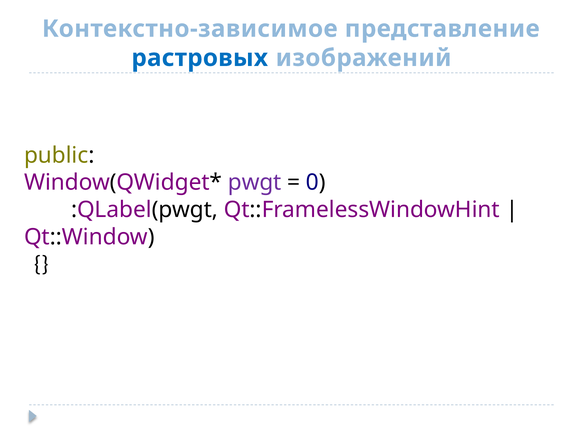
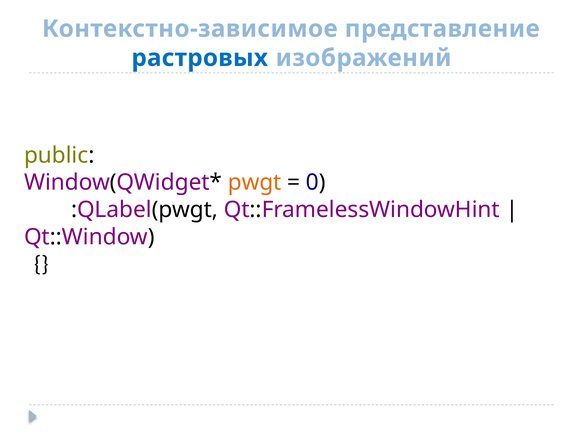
pwgt colour: purple -> orange
